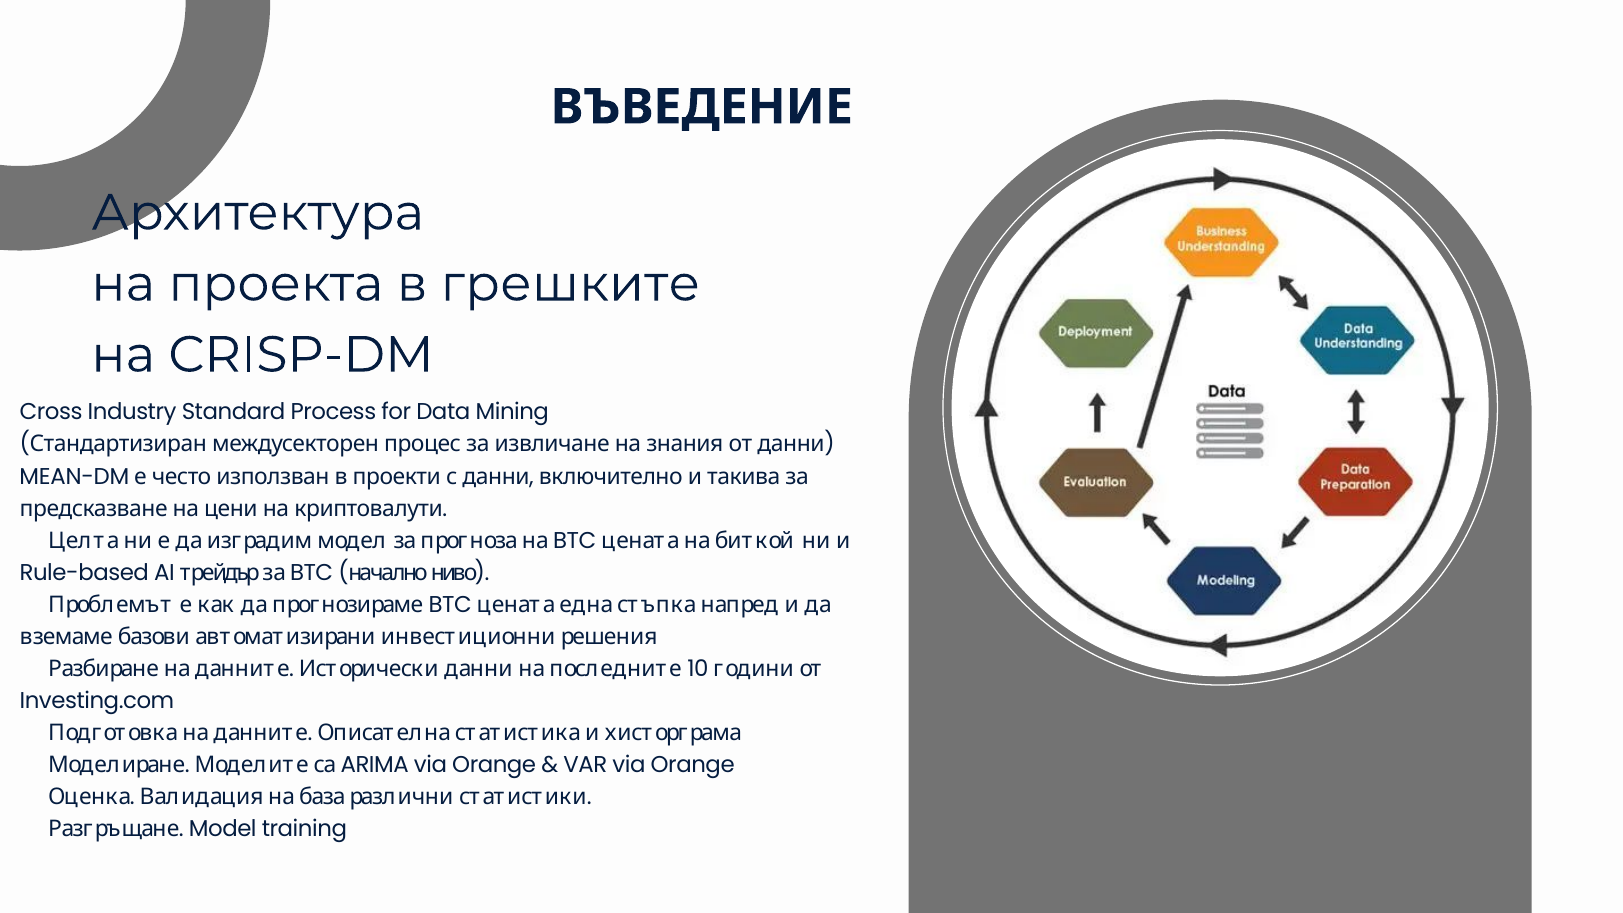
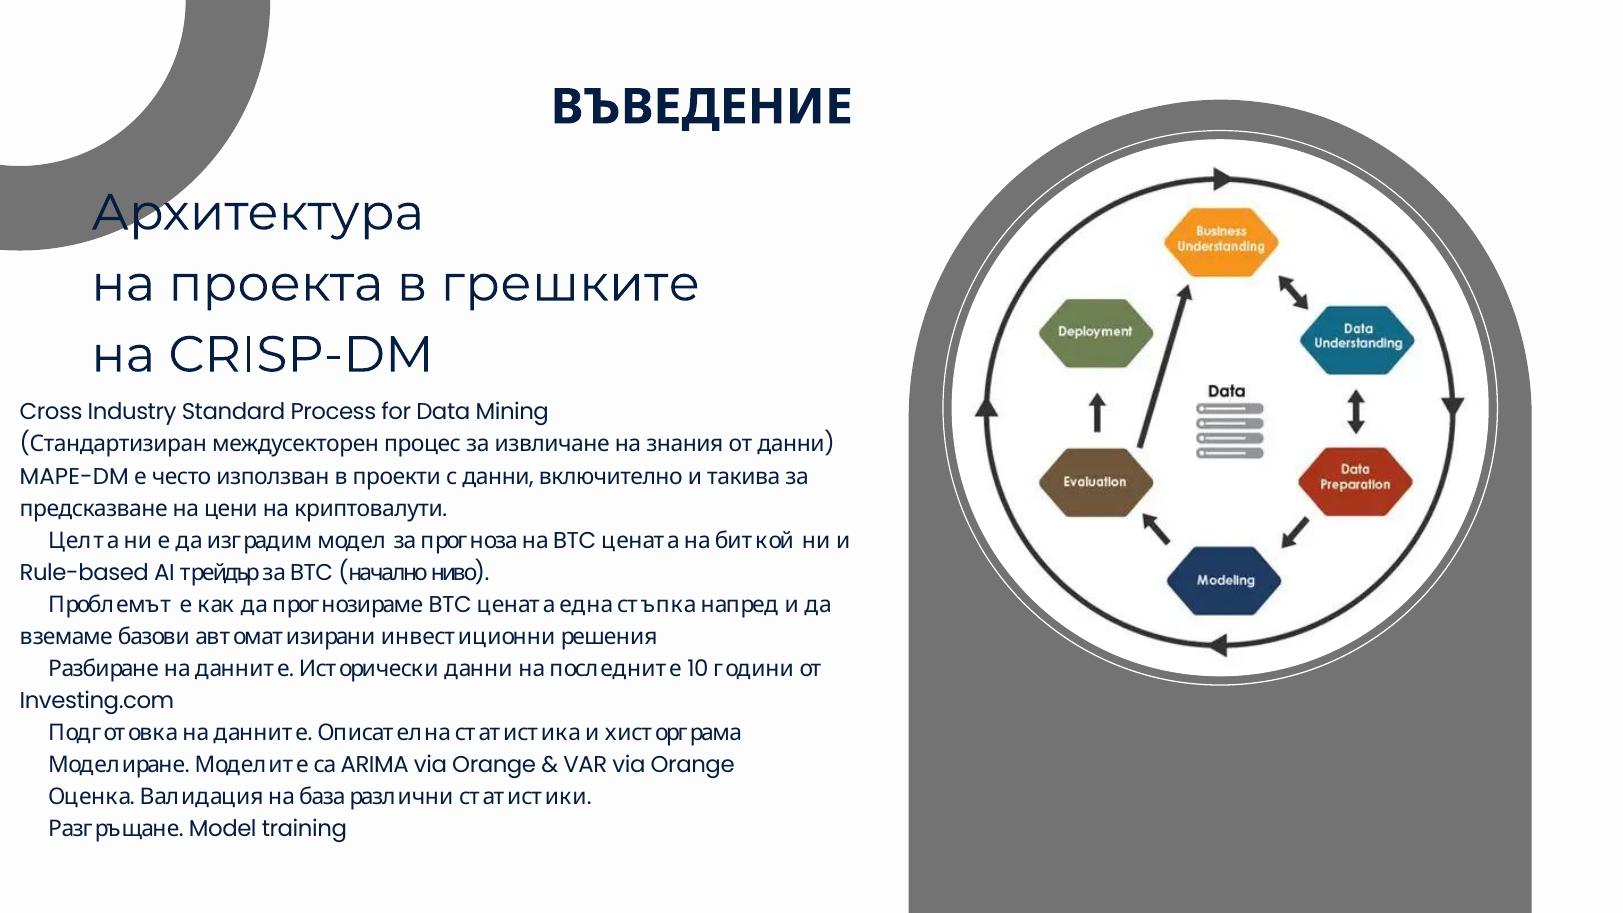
MEAN-DM: MEAN-DM -> MAPE-DM
